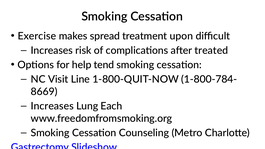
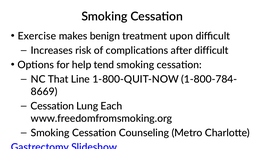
spread: spread -> benign
after treated: treated -> difficult
Visit: Visit -> That
Increases at (52, 106): Increases -> Cessation
